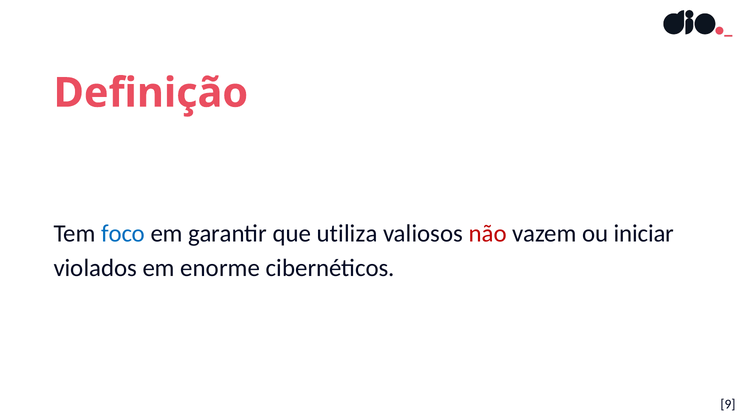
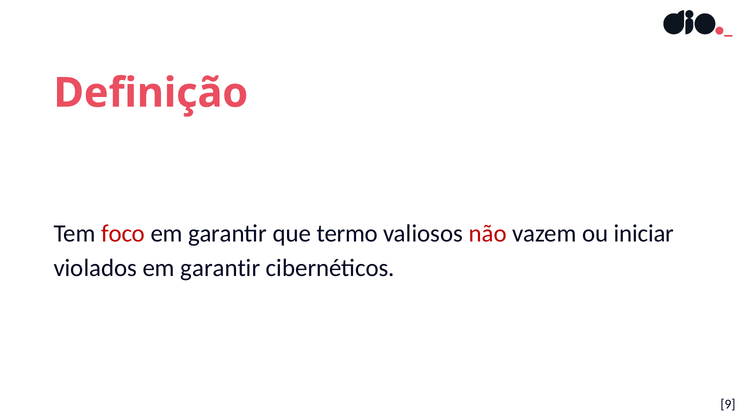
foco colour: blue -> red
utiliza: utiliza -> termo
violados em enorme: enorme -> garantir
